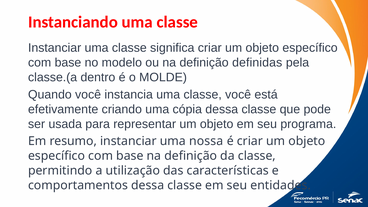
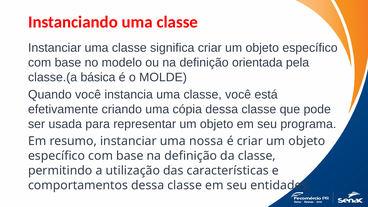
definidas: definidas -> orientada
dentro: dentro -> básica
